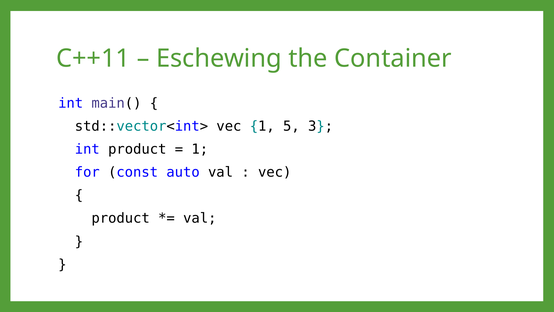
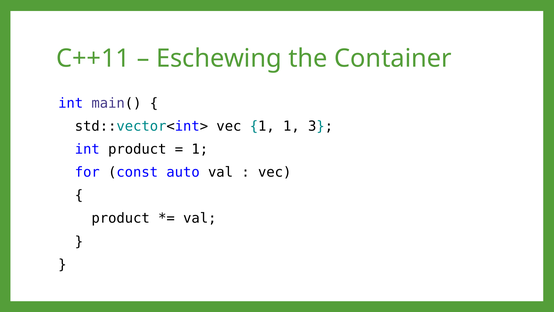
1 5: 5 -> 1
